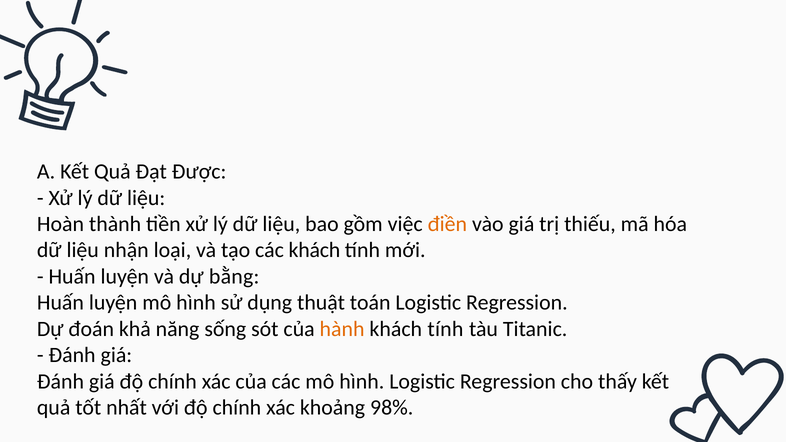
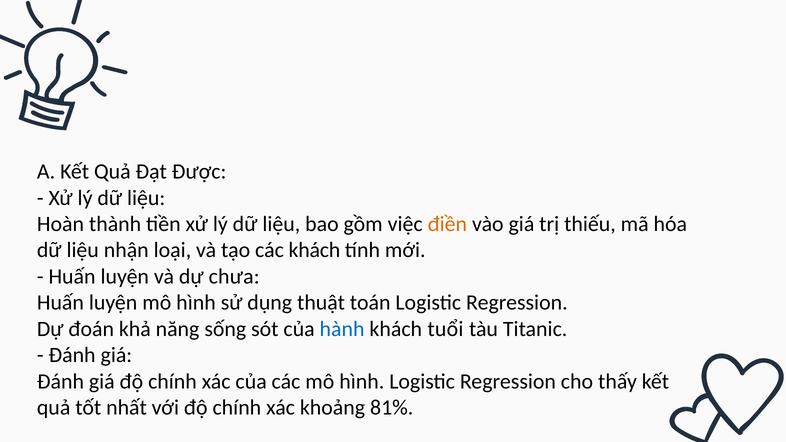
bằng: bằng -> chưa
hành colour: orange -> blue
tính at (445, 329): tính -> tuổi
98%: 98% -> 81%
